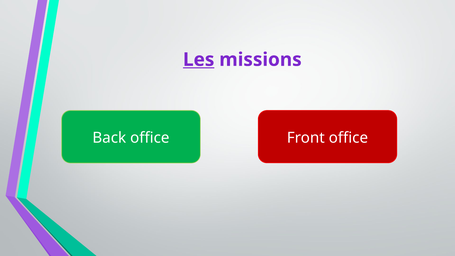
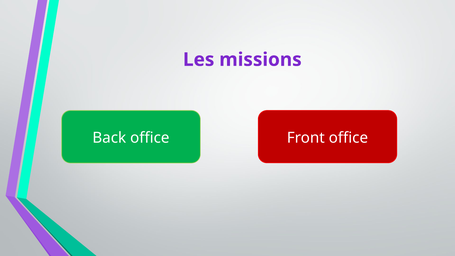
Les underline: present -> none
